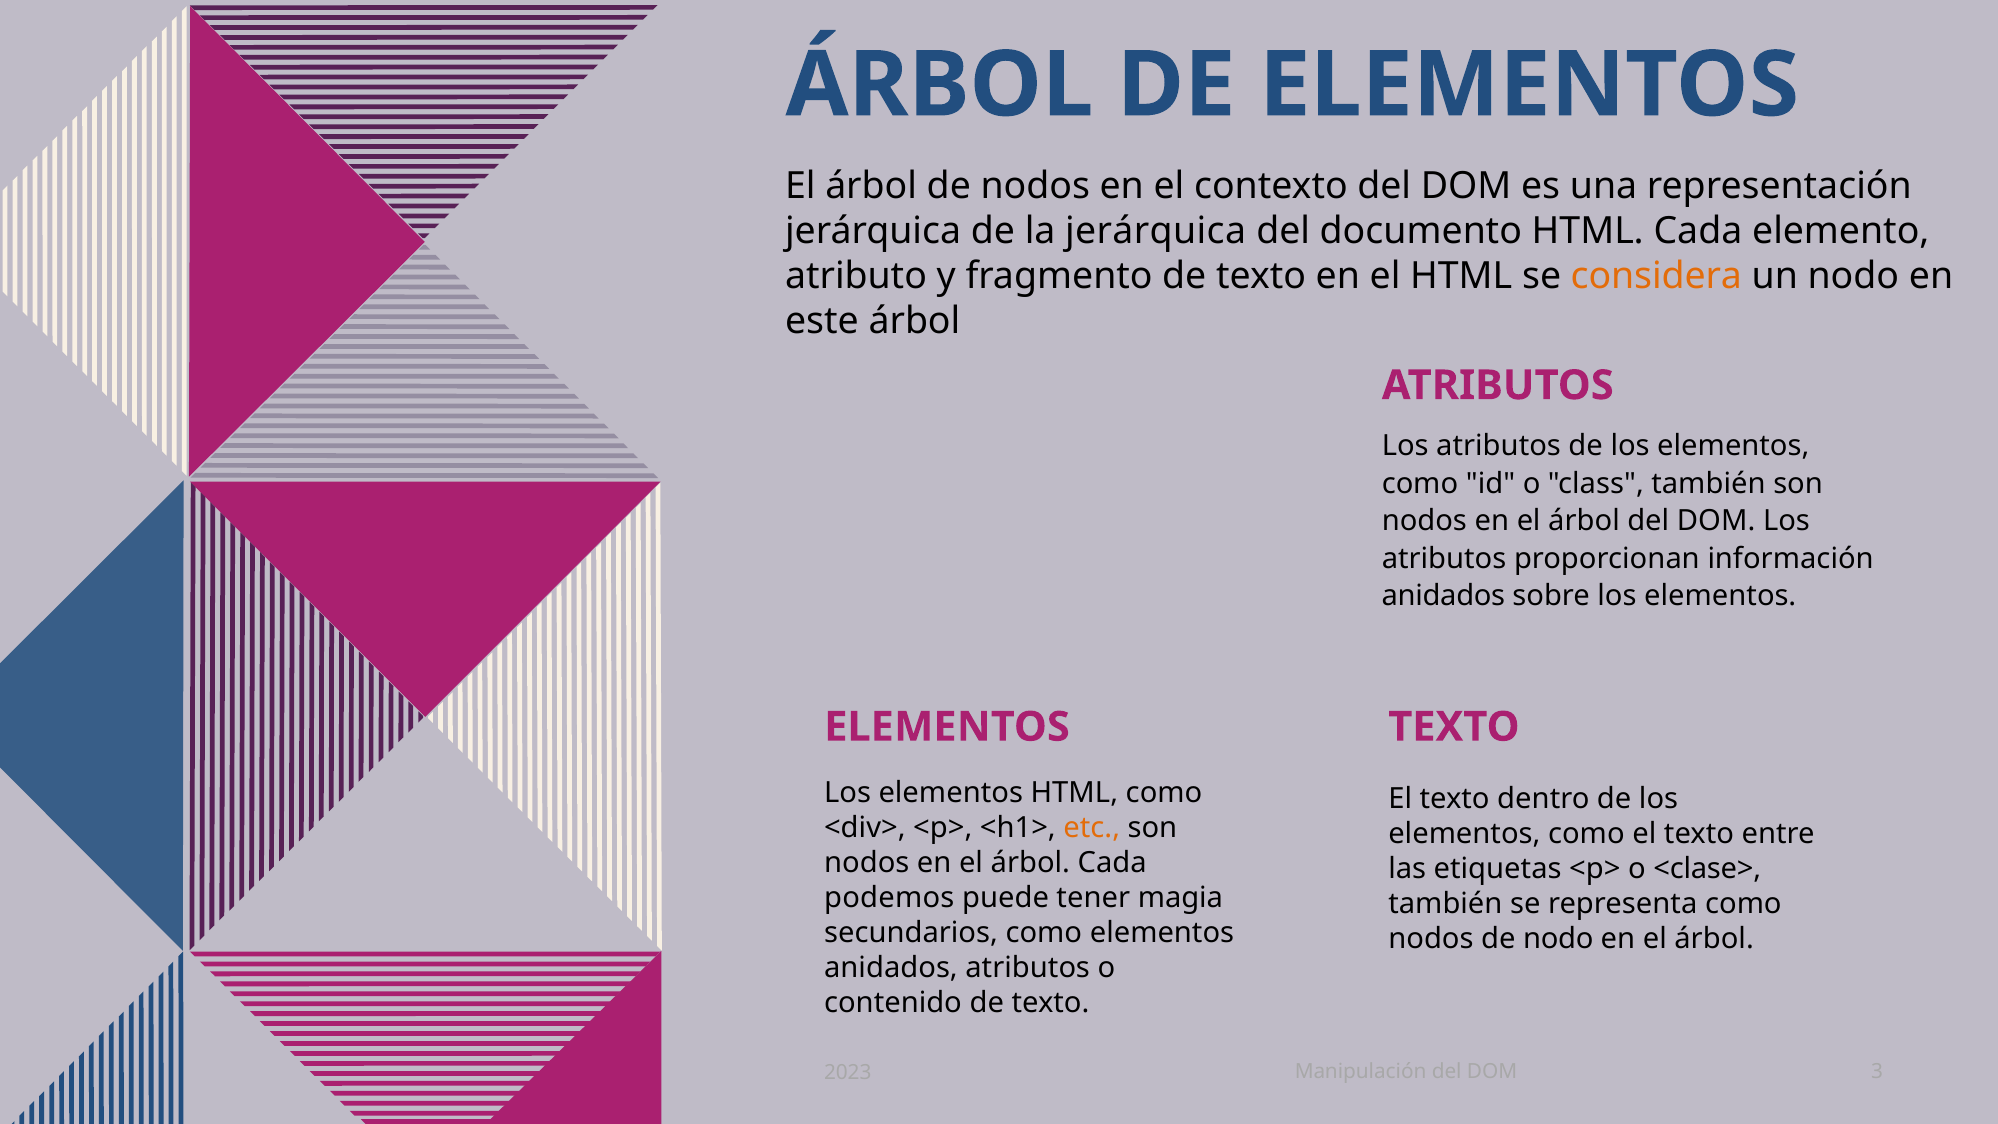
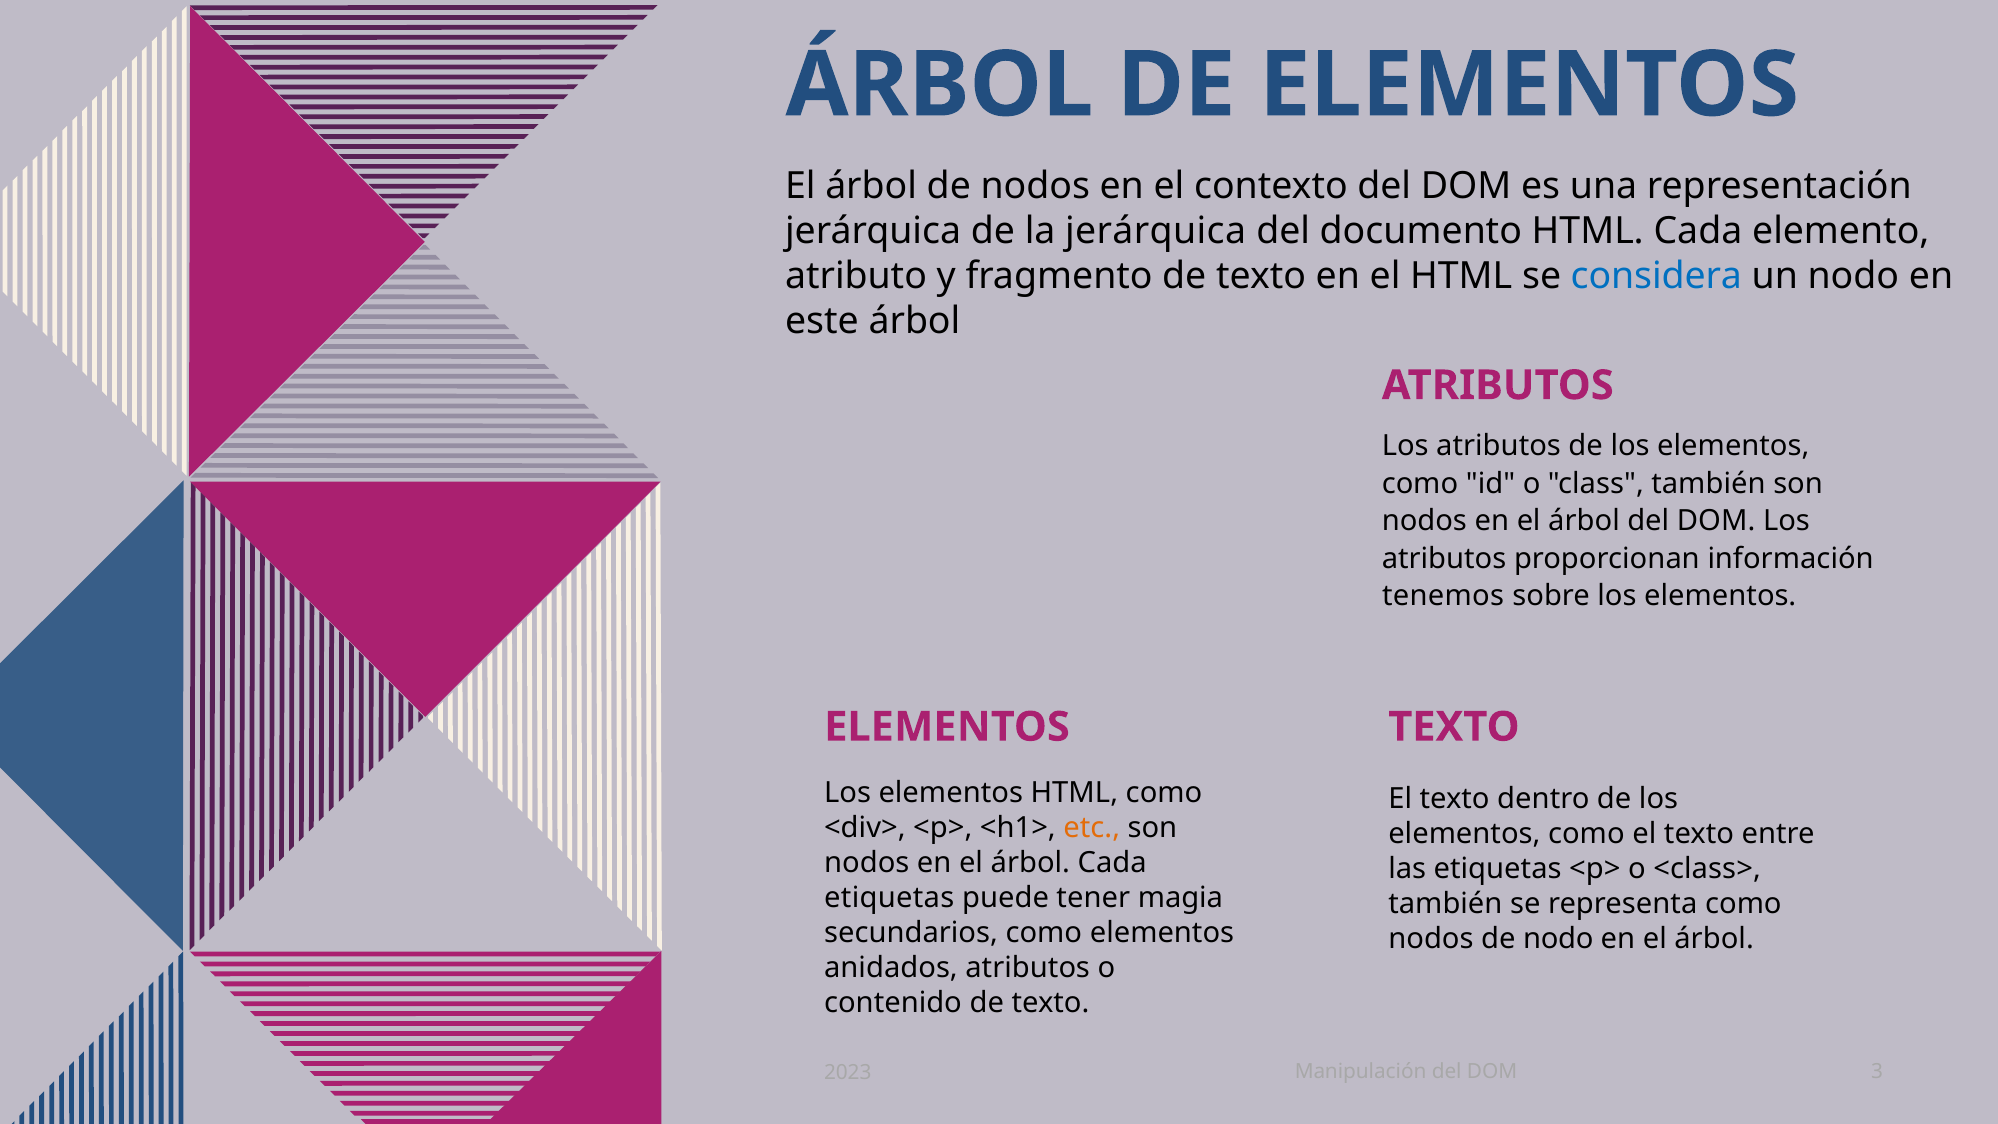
considera colour: orange -> blue
anidados at (1443, 596): anidados -> tenemos
<clase>: <clase> -> <class>
podemos at (889, 897): podemos -> etiquetas
